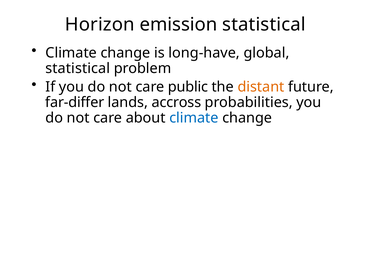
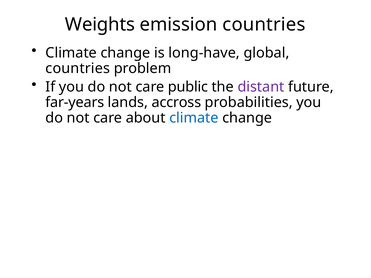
Horizon: Horizon -> Weights
emission statistical: statistical -> countries
statistical at (78, 68): statistical -> countries
distant colour: orange -> purple
far-differ: far-differ -> far-years
